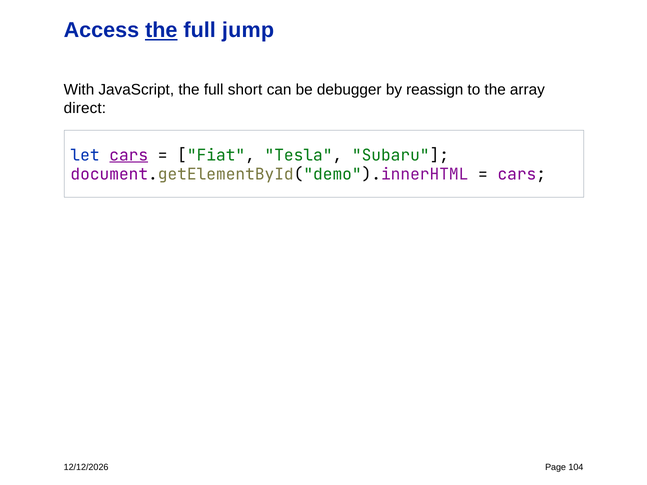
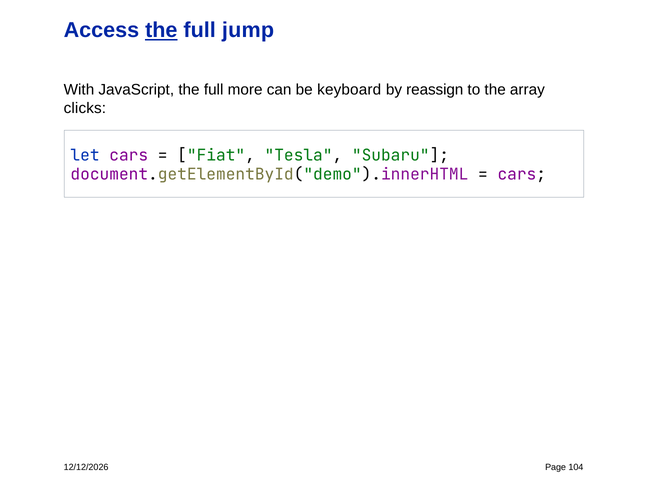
short: short -> more
debugger: debugger -> keyboard
direct: direct -> clicks
cars at (129, 155) underline: present -> none
